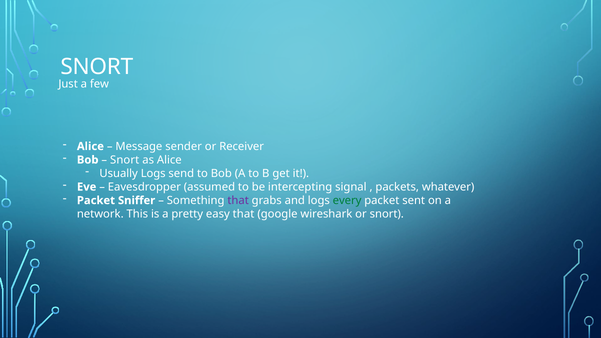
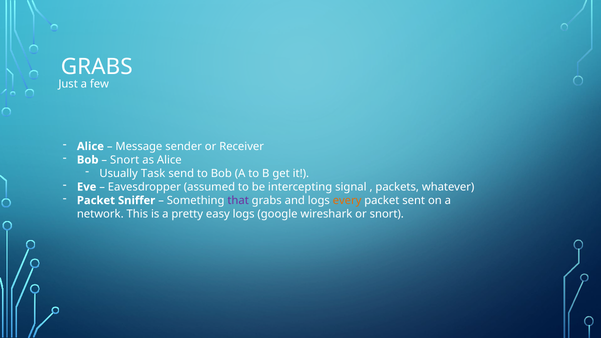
SNORT at (97, 67): SNORT -> GRABS
Usually Logs: Logs -> Task
every colour: green -> orange
easy that: that -> logs
